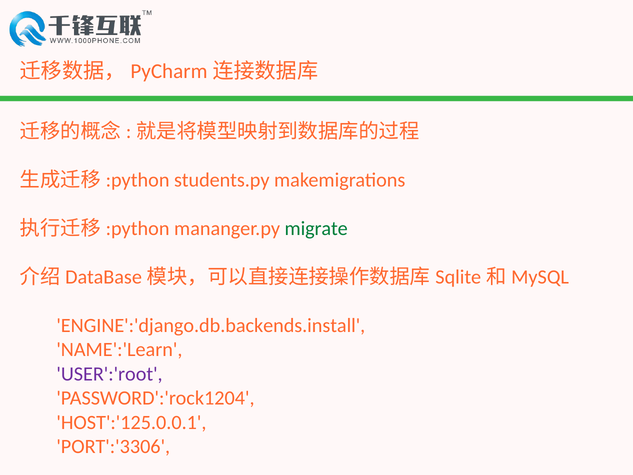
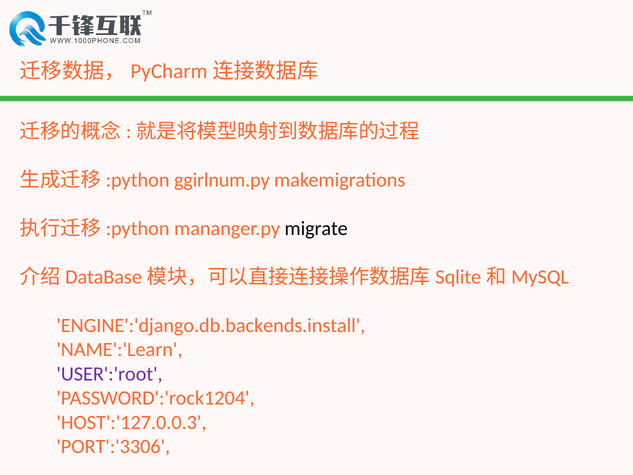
students.py: students.py -> ggirlnum.py
migrate colour: green -> black
HOST':'125.0.0.1: HOST':'125.0.0.1 -> HOST':'127.0.0.3
